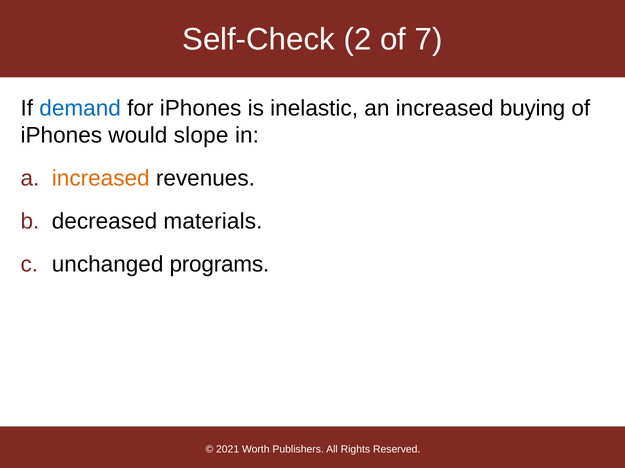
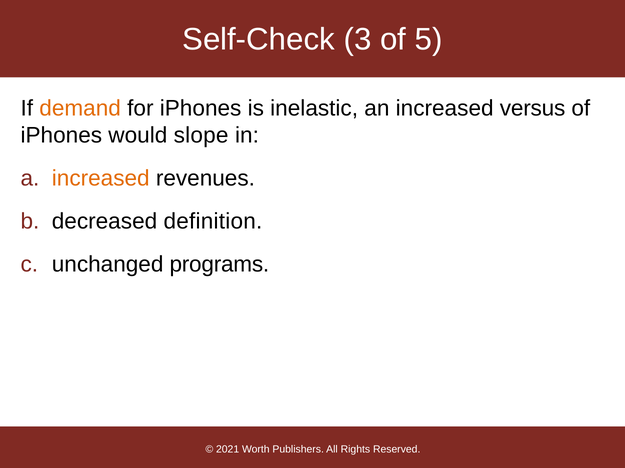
2: 2 -> 3
7: 7 -> 5
demand colour: blue -> orange
buying: buying -> versus
materials: materials -> definition
